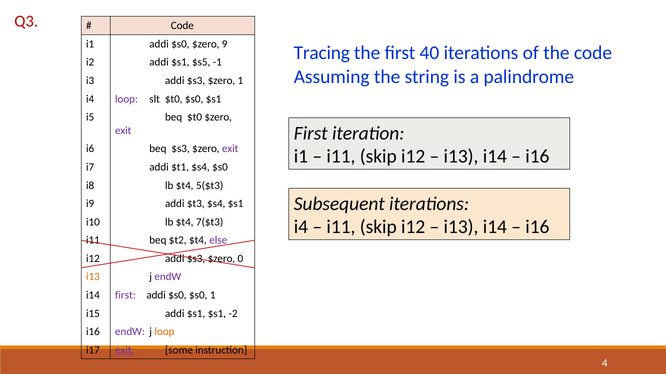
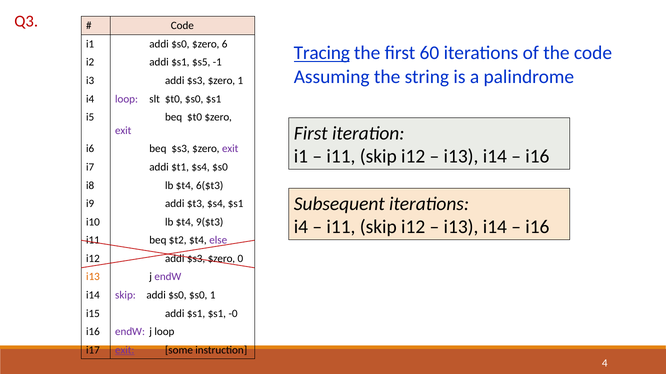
9: 9 -> 6
Tracing underline: none -> present
40: 40 -> 60
5($t3: 5($t3 -> 6($t3
7($t3: 7($t3 -> 9($t3
i14 first: first -> skip
-2: -2 -> -0
loop at (164, 332) colour: orange -> black
